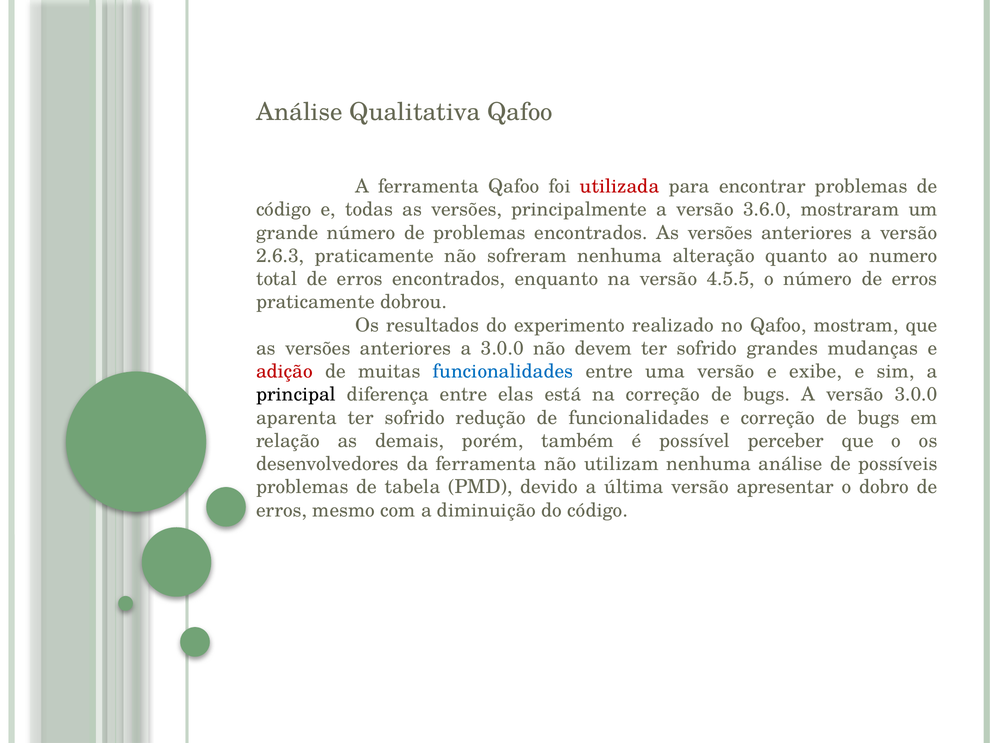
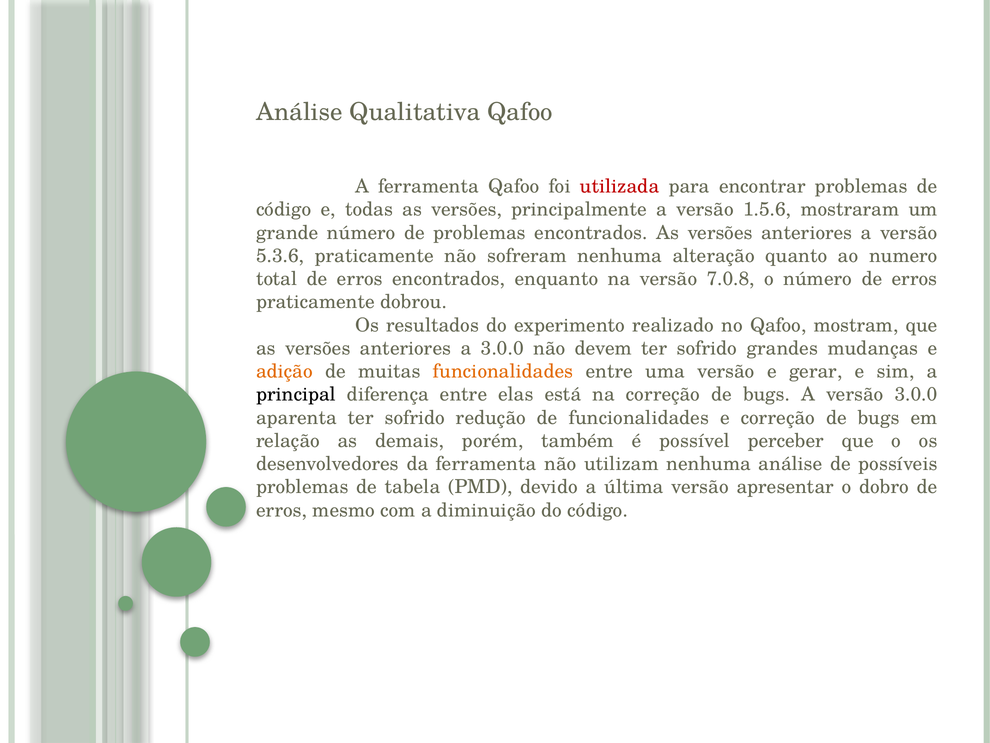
3.6.0: 3.6.0 -> 1.5.6
2.6.3: 2.6.3 -> 5.3.6
4.5.5: 4.5.5 -> 7.0.8
adição colour: red -> orange
funcionalidades at (503, 371) colour: blue -> orange
exibe: exibe -> gerar
